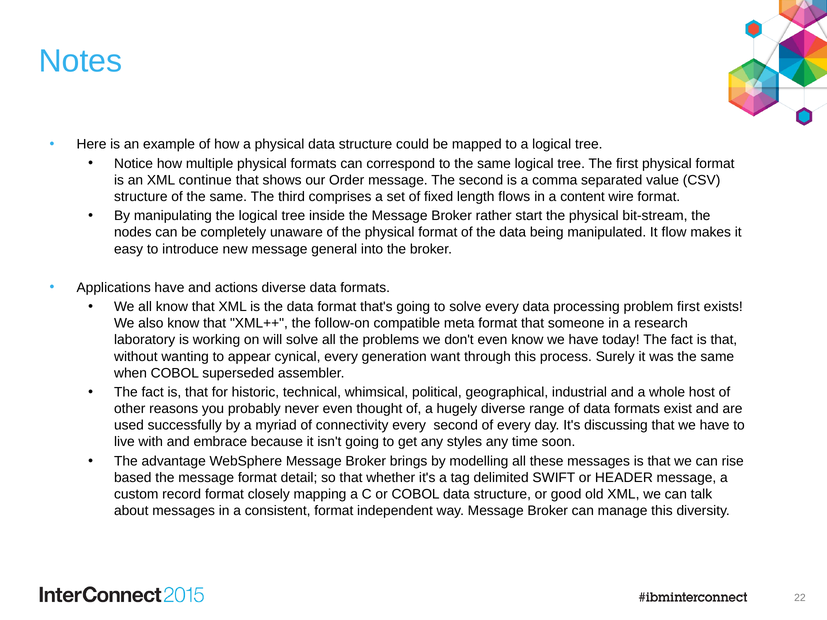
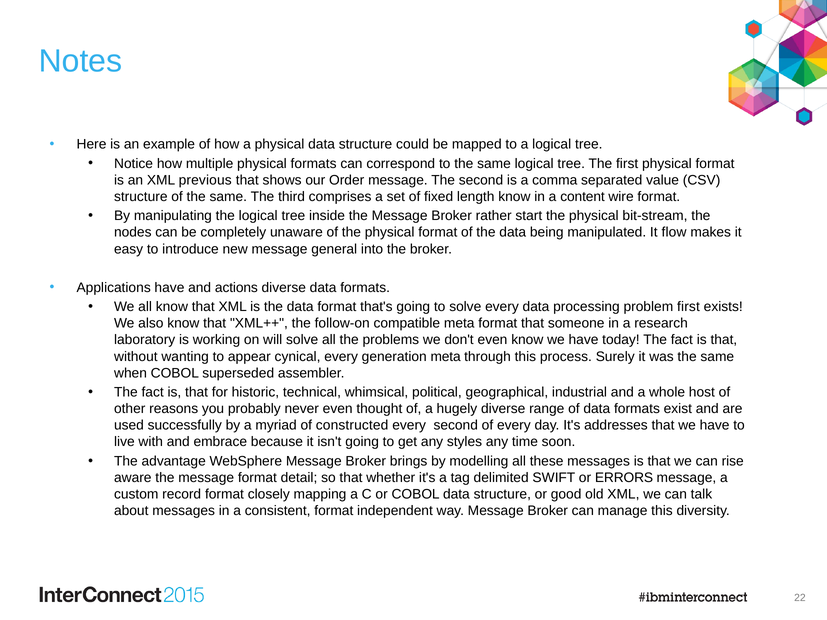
continue: continue -> previous
length flows: flows -> know
generation want: want -> meta
connectivity: connectivity -> constructed
discussing: discussing -> addresses
based: based -> aware
HEADER: HEADER -> ERRORS
